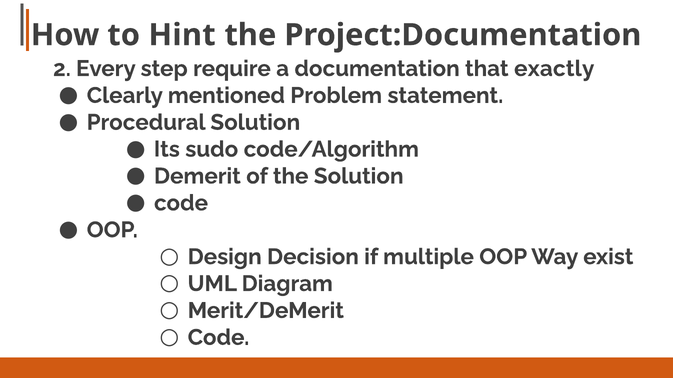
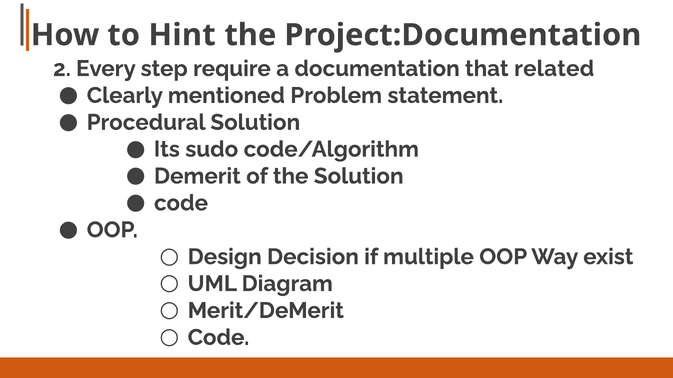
exactly: exactly -> related
